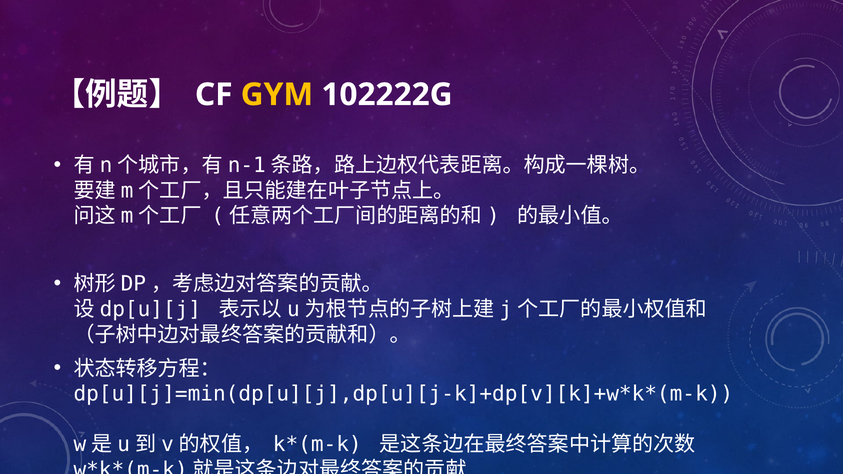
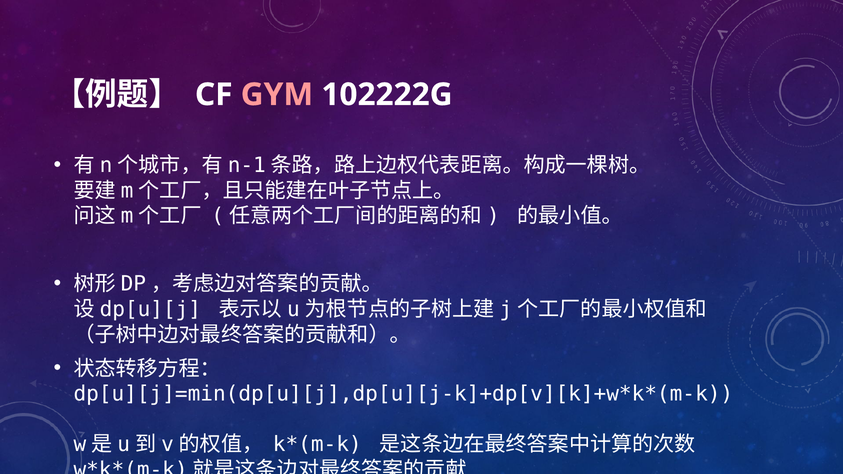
GYM colour: yellow -> pink
